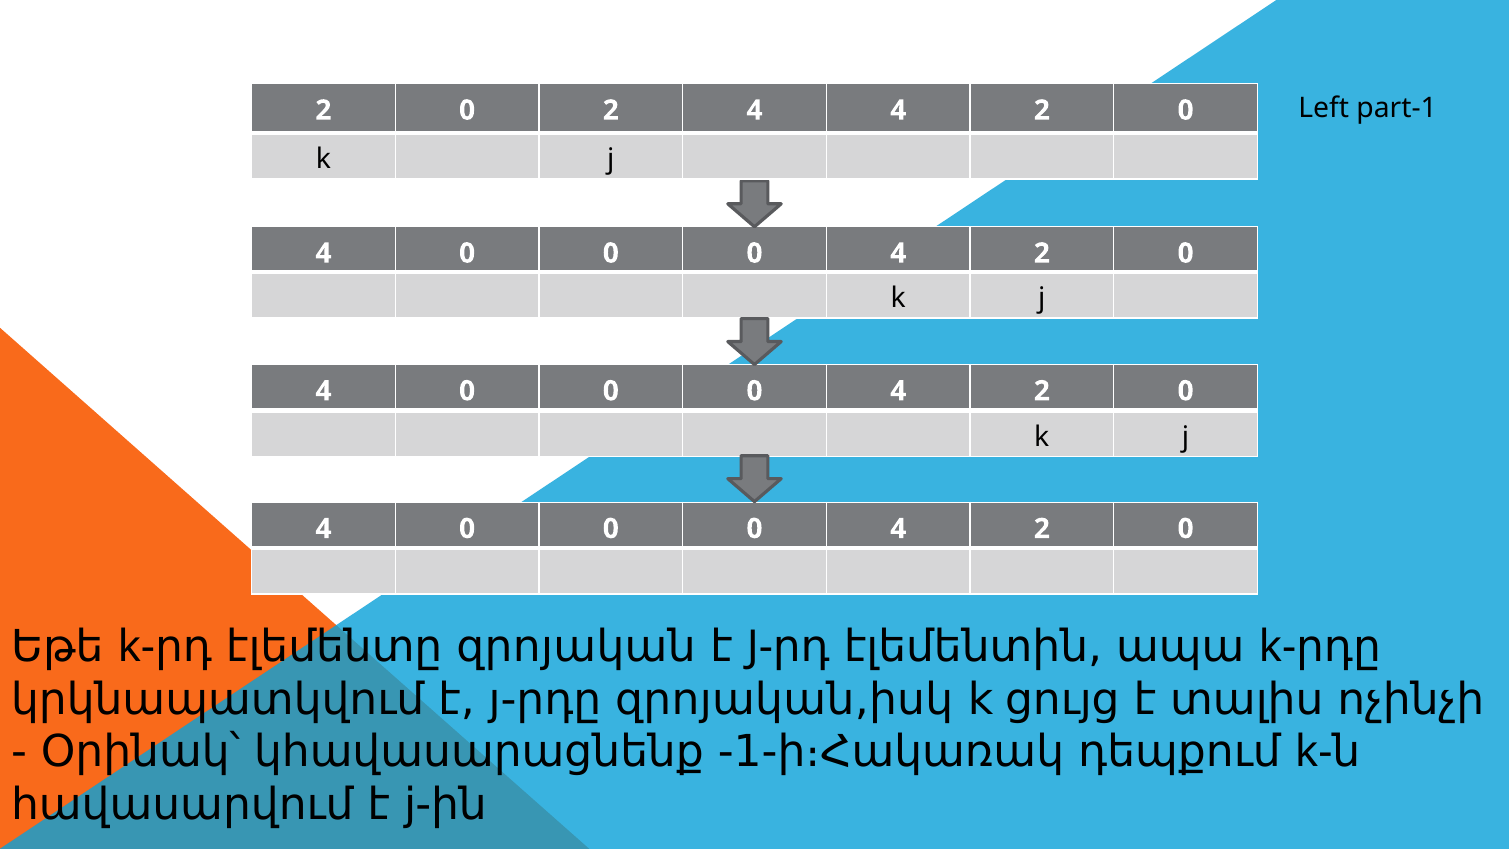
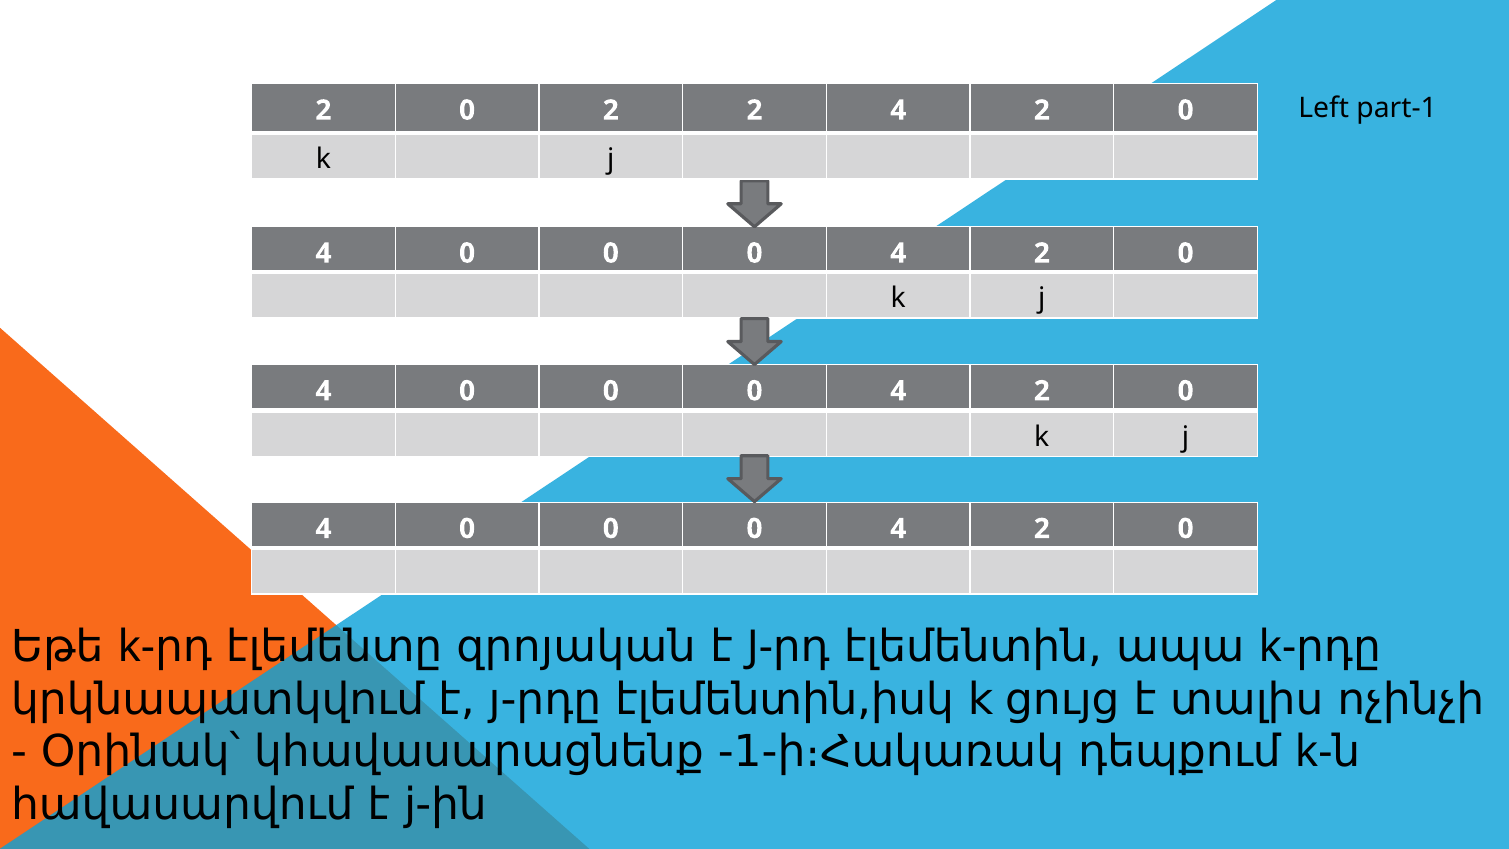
2 4: 4 -> 2
զրոյական,իսկ: զրոյական,իսկ -> էլեմենտին,իսկ
